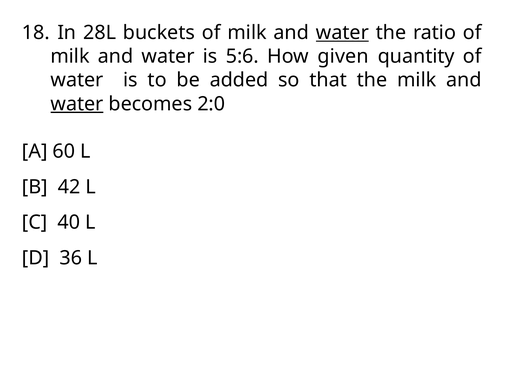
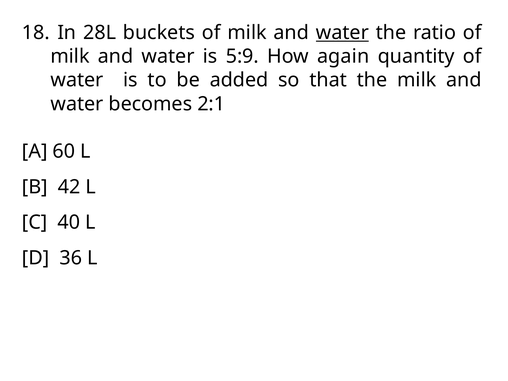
5:6: 5:6 -> 5:9
given: given -> again
water at (77, 104) underline: present -> none
2:0: 2:0 -> 2:1
